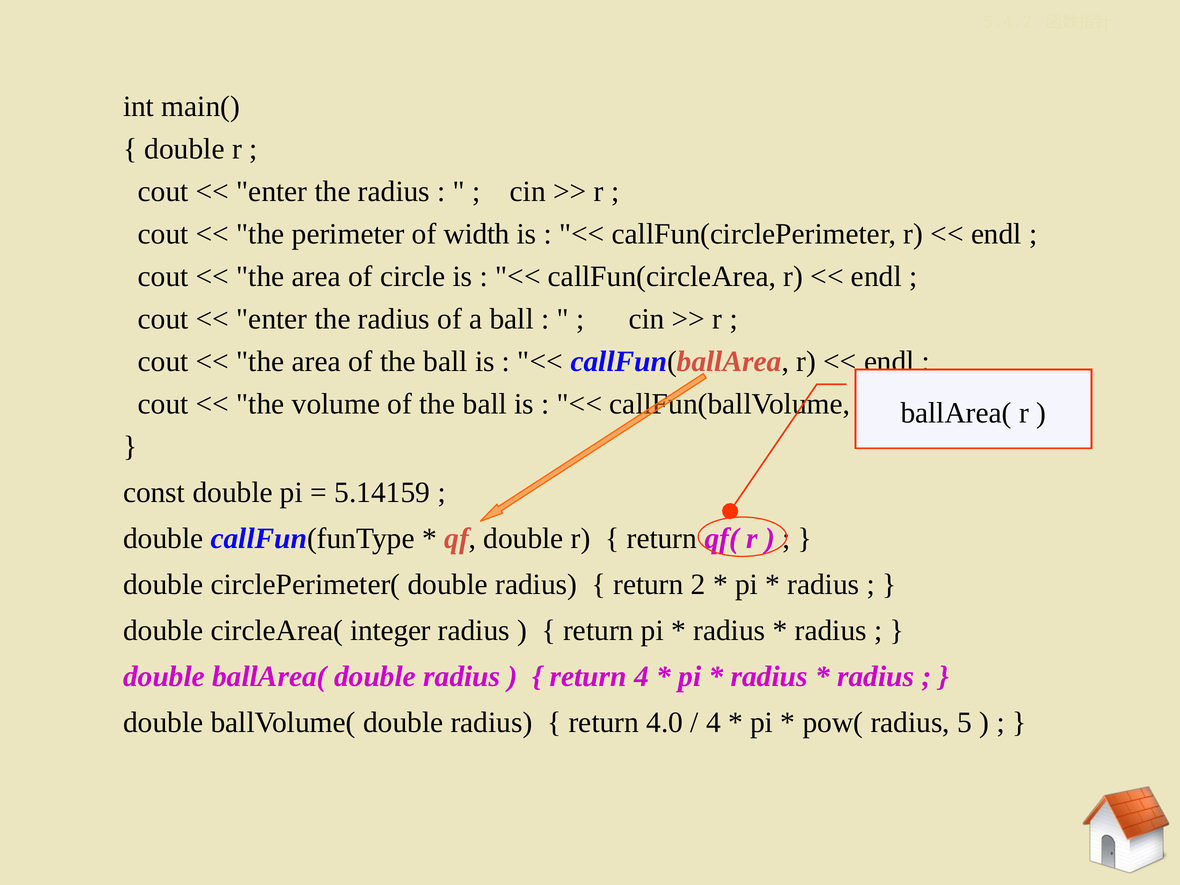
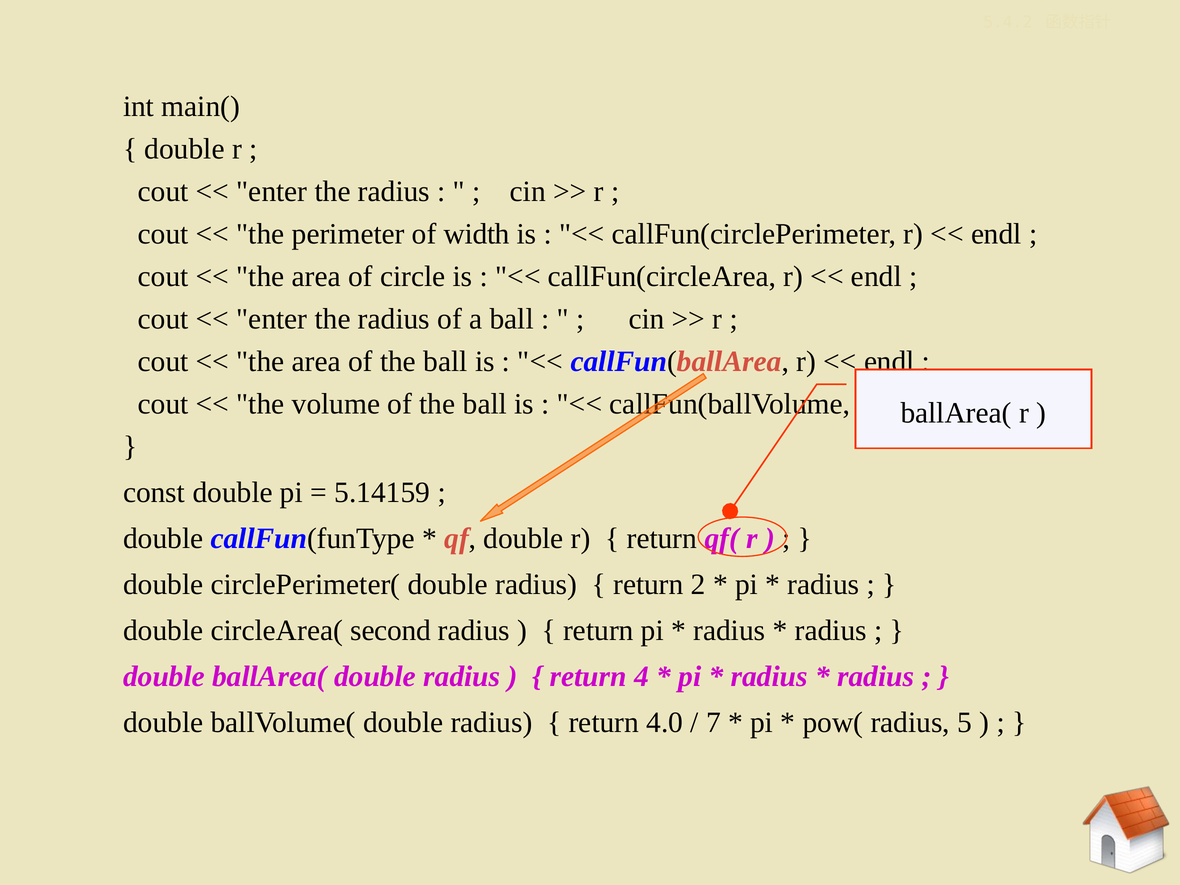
integer: integer -> second
4 at (713, 722): 4 -> 7
